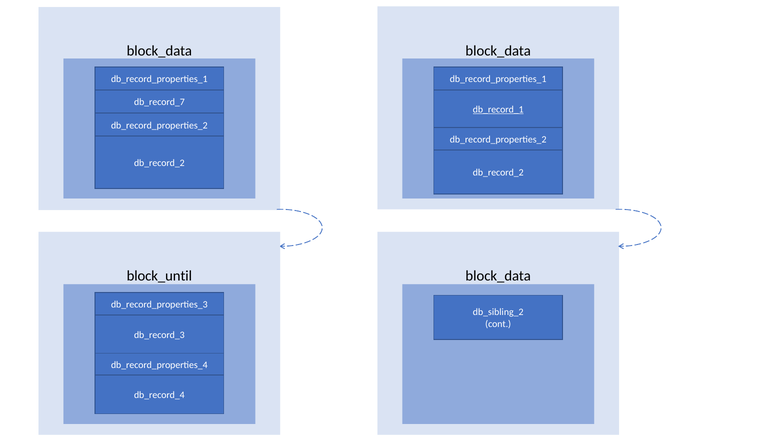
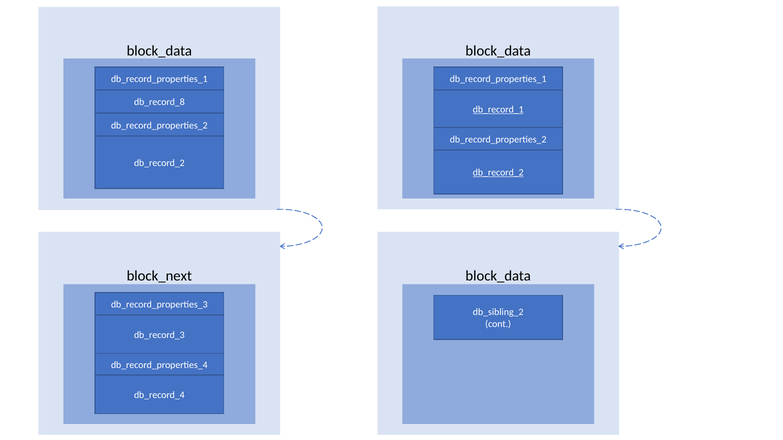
db_record_7: db_record_7 -> db_record_8
db_record_2 at (498, 173) underline: none -> present
block_until: block_until -> block_next
